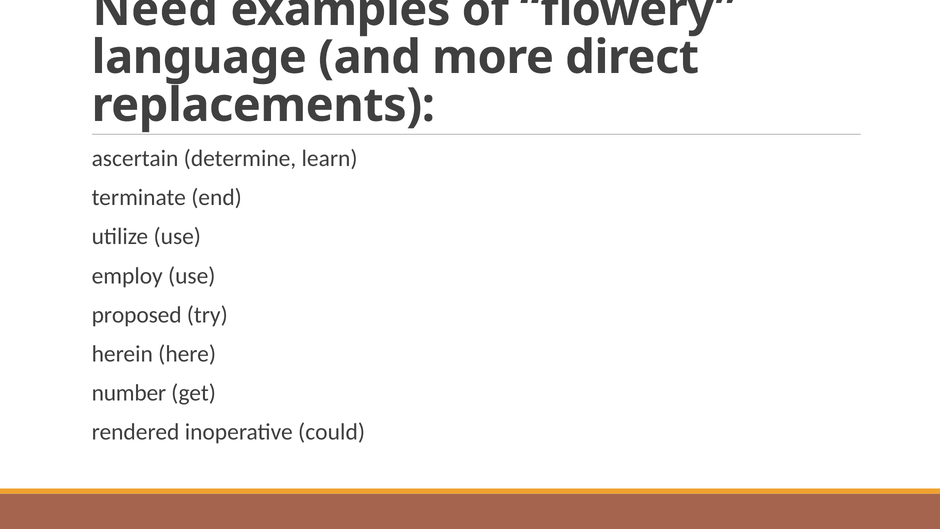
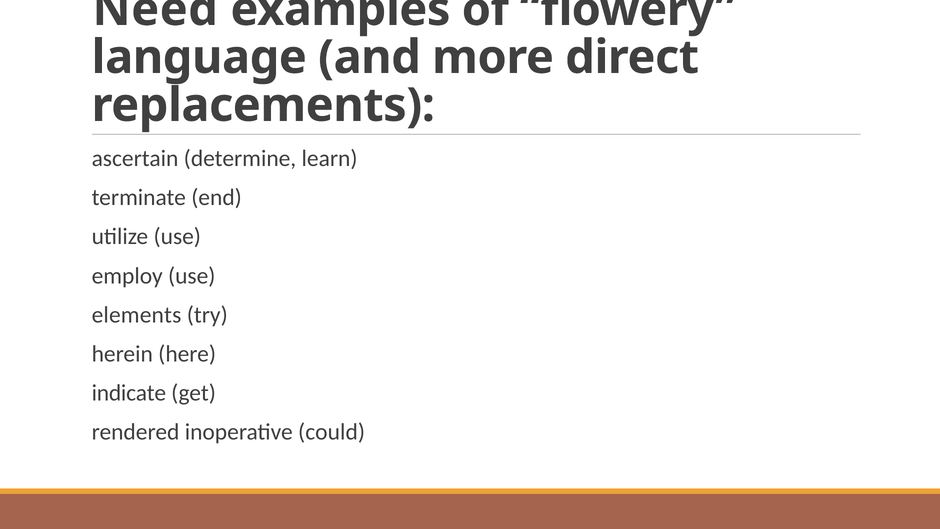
proposed: proposed -> elements
number: number -> indicate
